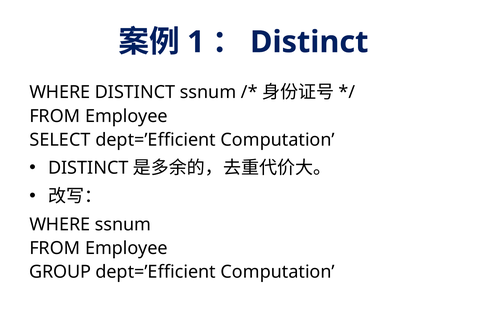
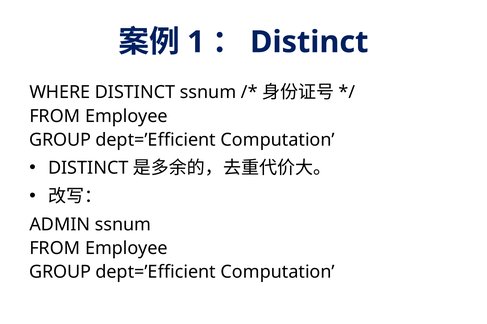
SELECT at (60, 140): SELECT -> GROUP
WHERE at (60, 225): WHERE -> ADMIN
